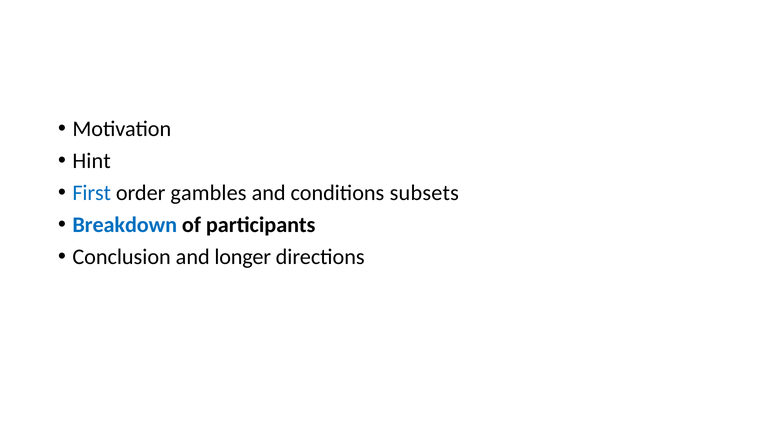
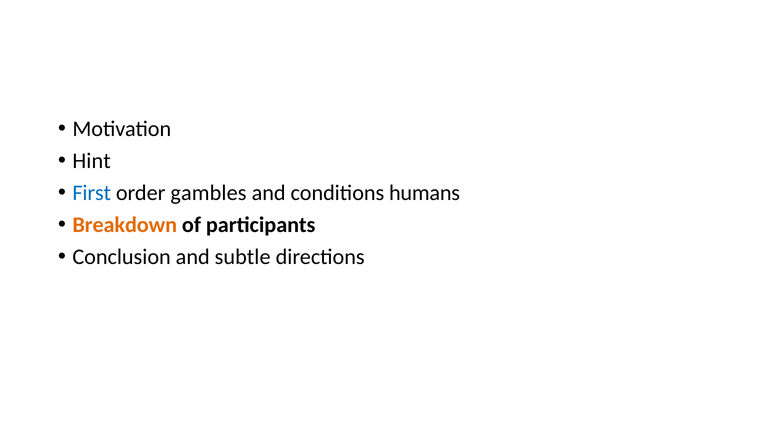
subsets: subsets -> humans
Breakdown colour: blue -> orange
longer: longer -> subtle
